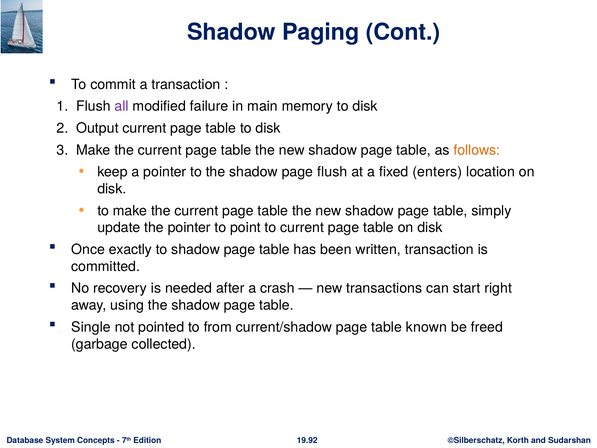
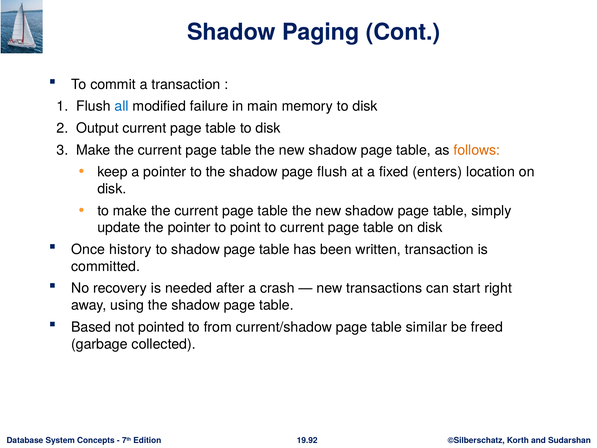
all colour: purple -> blue
exactly: exactly -> history
Single: Single -> Based
known: known -> similar
